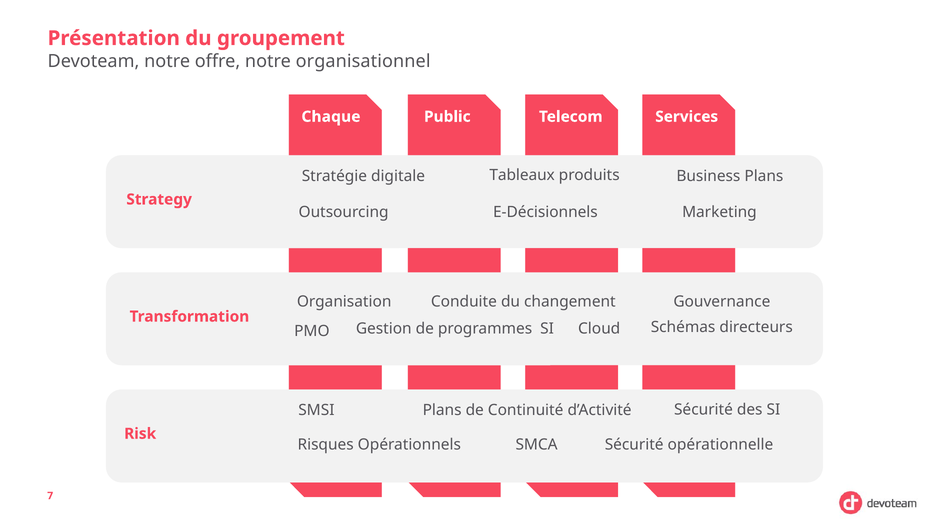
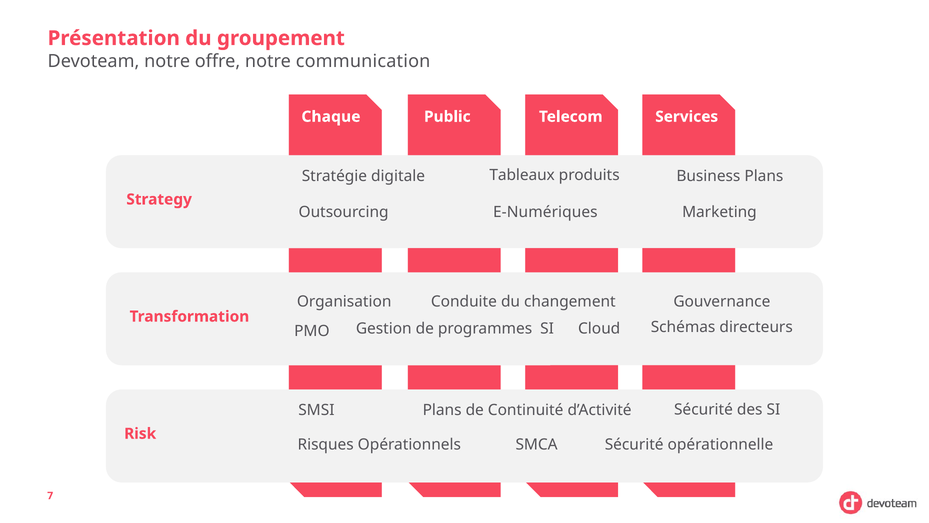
organisationnel: organisationnel -> communication
E-Décisionnels: E-Décisionnels -> E-Numériques
